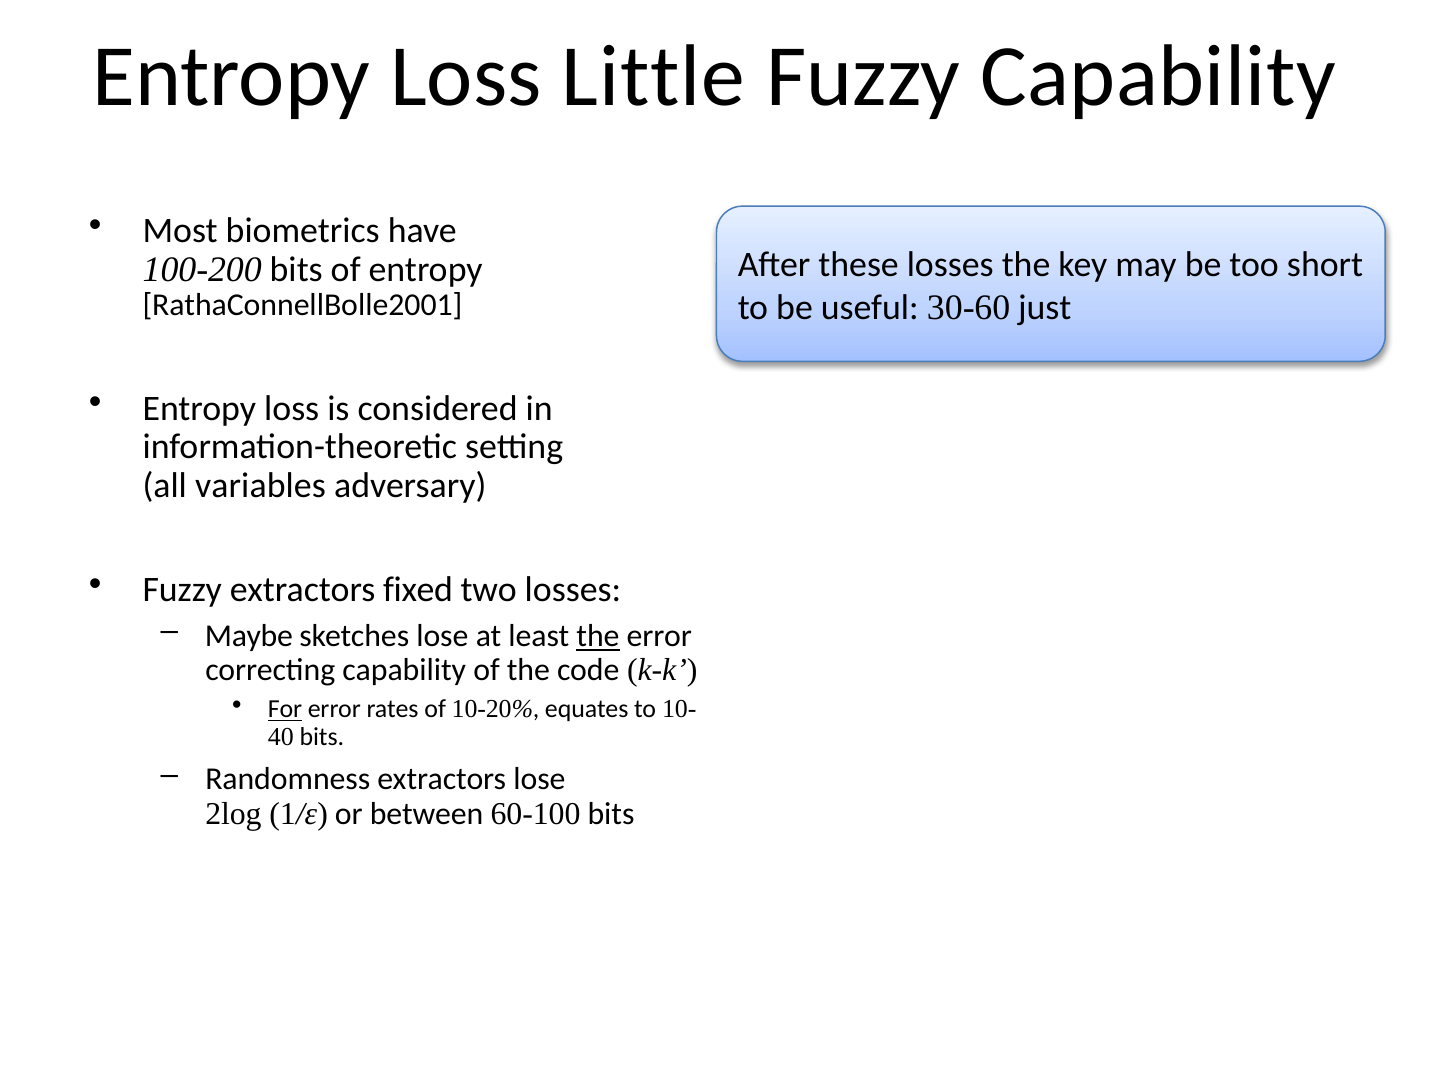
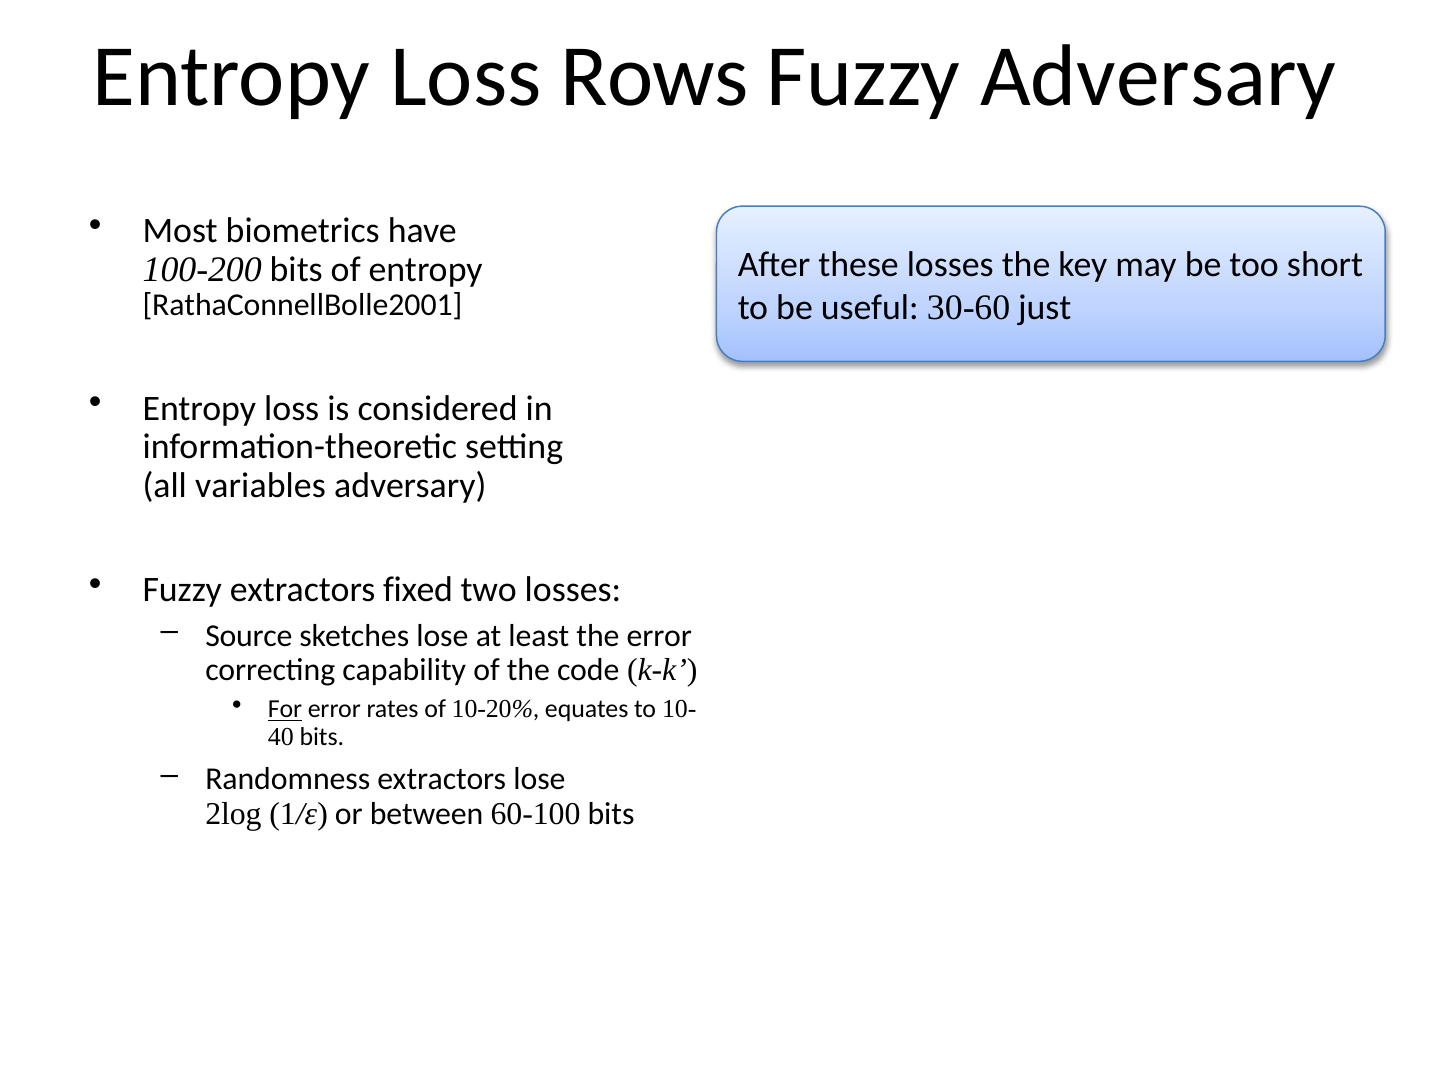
Little: Little -> Rows
Fuzzy Capability: Capability -> Adversary
Maybe: Maybe -> Source
the at (598, 637) underline: present -> none
